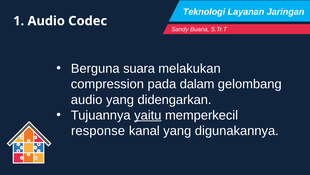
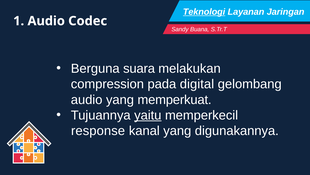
Teknologi underline: none -> present
dalam: dalam -> digital
didengarkan: didengarkan -> memperkuat
